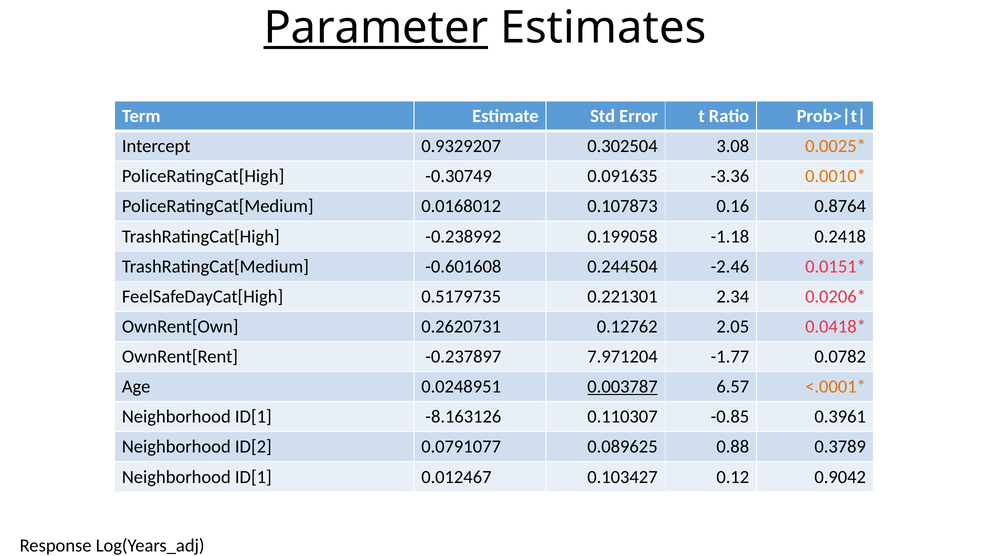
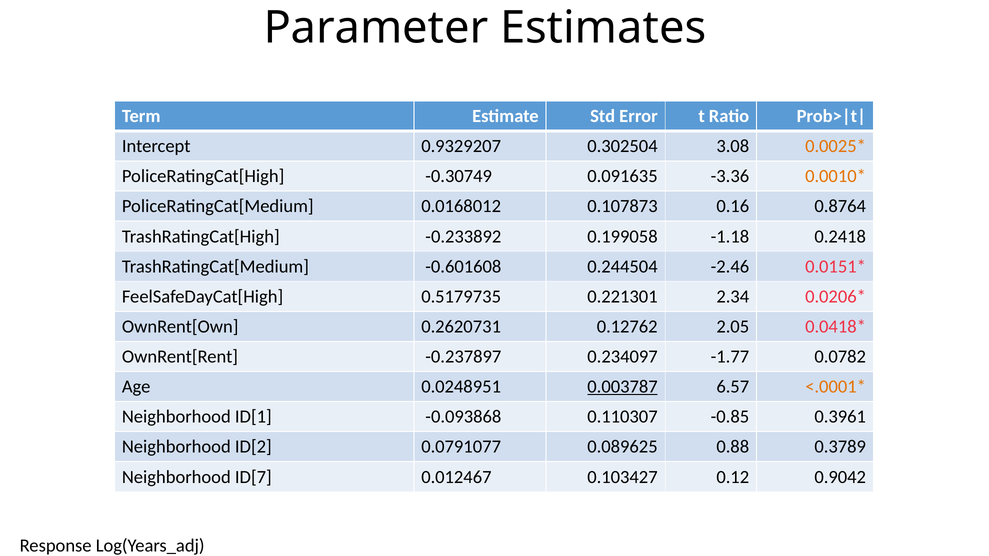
Parameter underline: present -> none
-0.238992: -0.238992 -> -0.233892
7.971204: 7.971204 -> 0.234097
-8.163126: -8.163126 -> -0.093868
ID[1 at (253, 477): ID[1 -> ID[7
